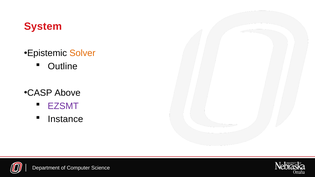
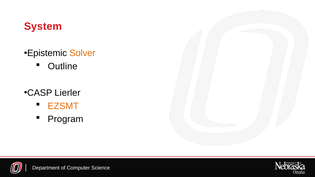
Above: Above -> Lierler
EZSMT colour: purple -> orange
Instance: Instance -> Program
